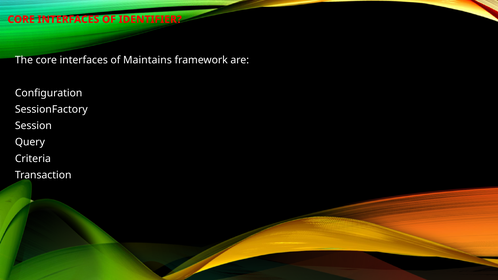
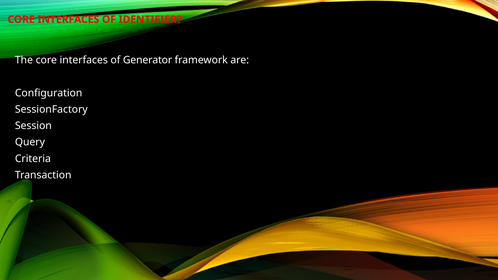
Maintains: Maintains -> Generator
